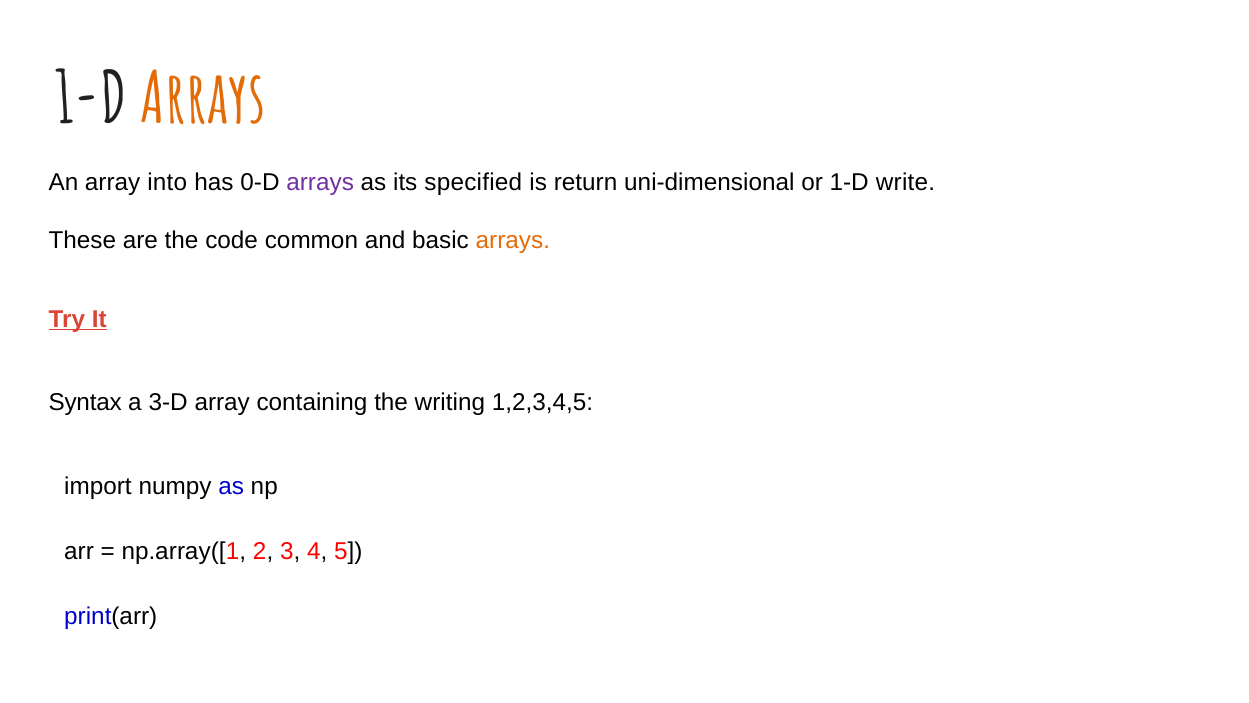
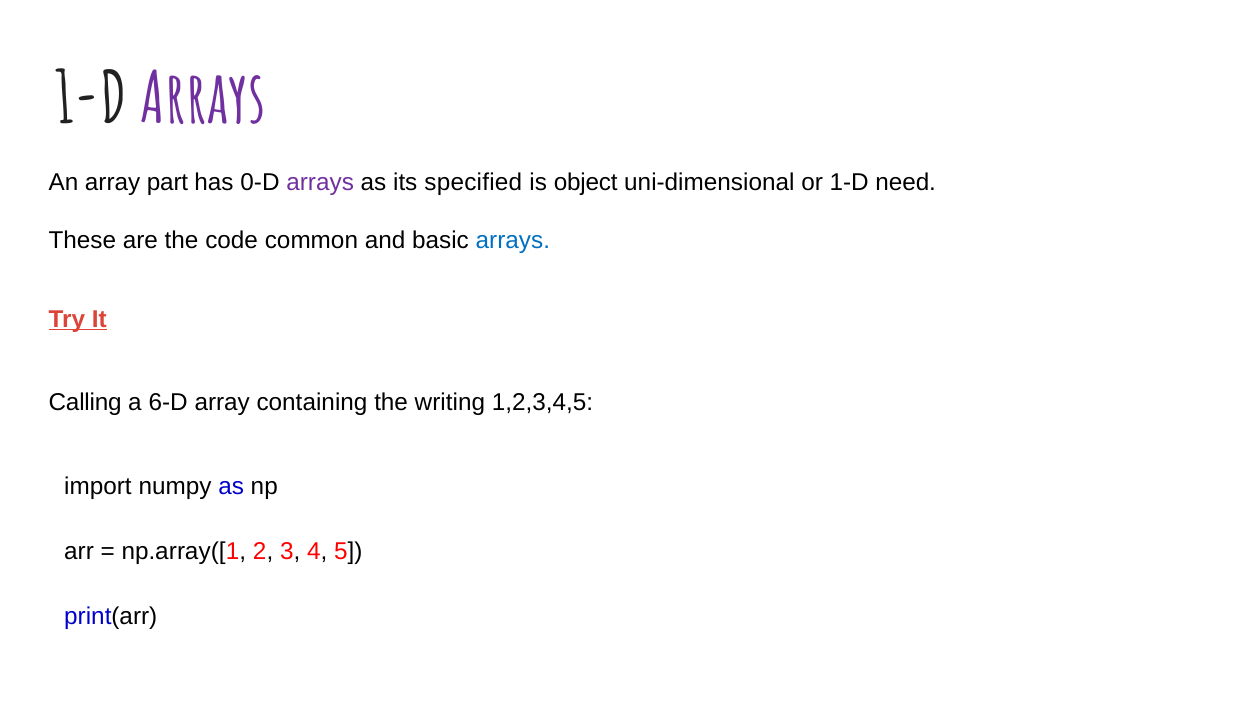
Arrays at (204, 100) colour: orange -> purple
into: into -> part
return: return -> object
write: write -> need
arrays at (513, 240) colour: orange -> blue
Syntax: Syntax -> Calling
3-D: 3-D -> 6-D
